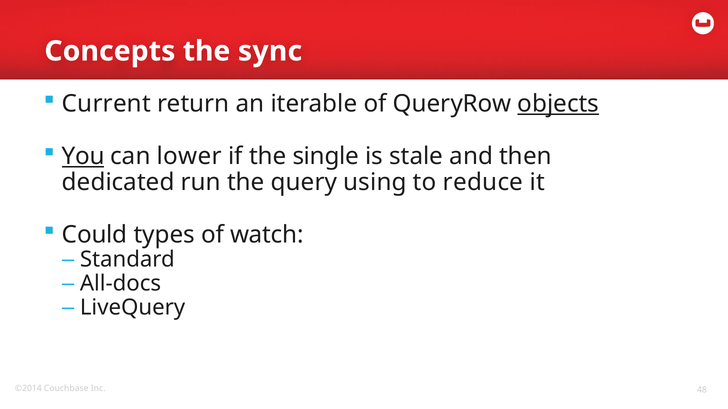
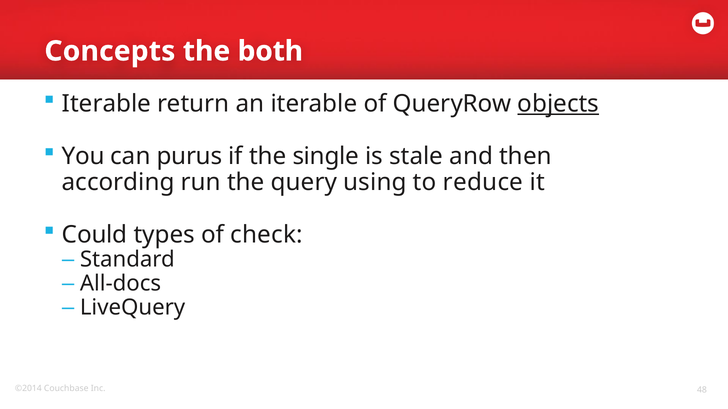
sync: sync -> both
Current at (106, 104): Current -> Iterable
You underline: present -> none
lower: lower -> purus
dedicated: dedicated -> according
watch: watch -> check
